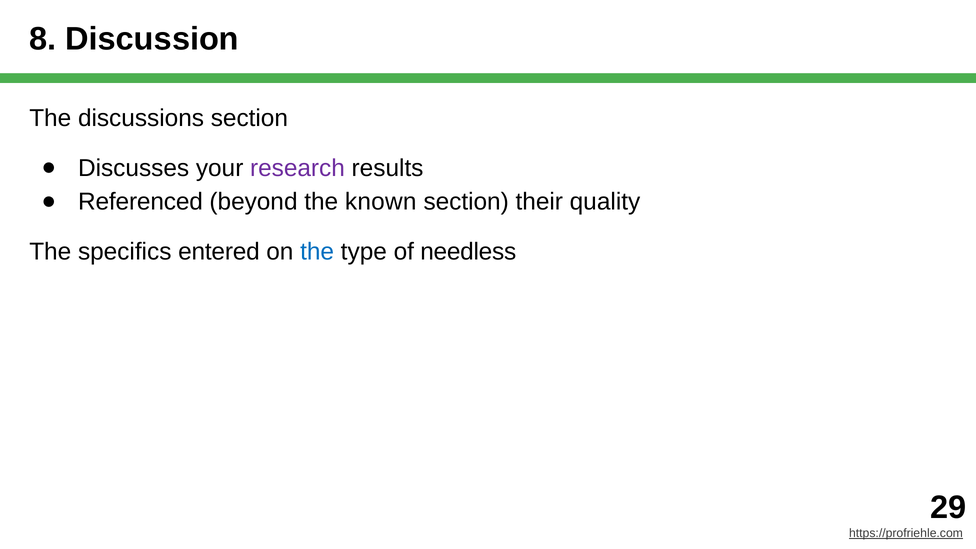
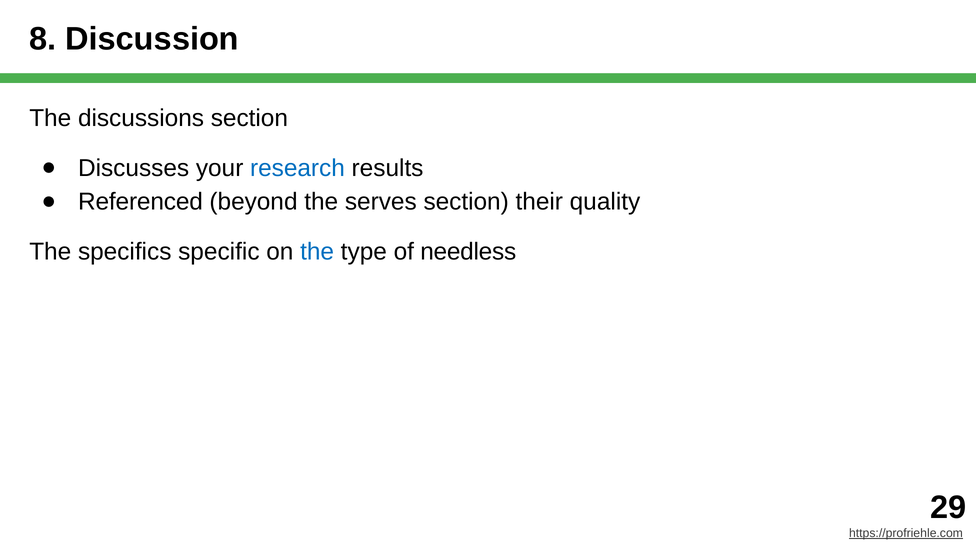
research colour: purple -> blue
known: known -> serves
entered: entered -> specific
